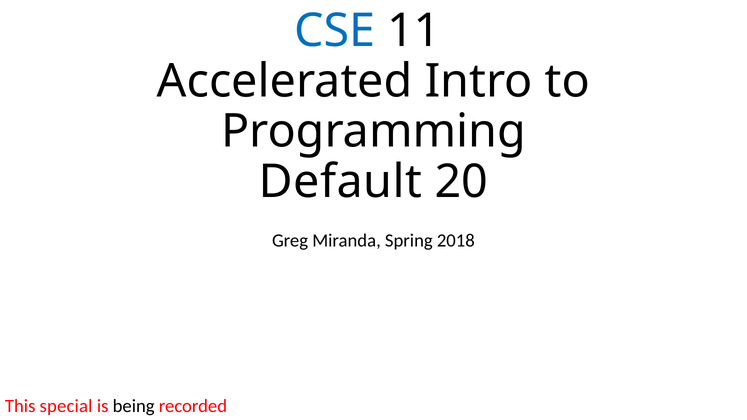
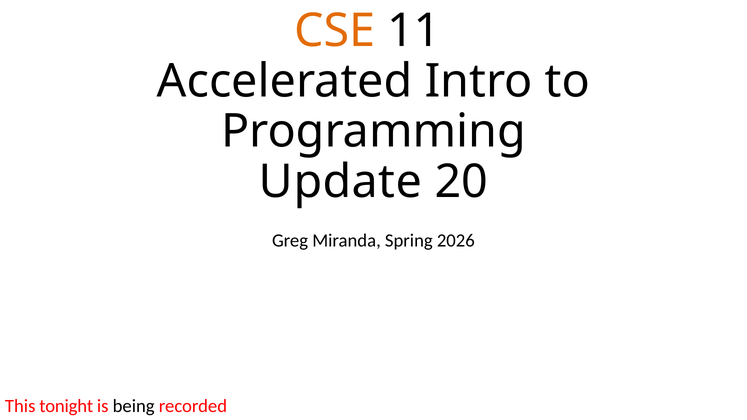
CSE colour: blue -> orange
Default: Default -> Update
2018: 2018 -> 2026
special: special -> tonight
